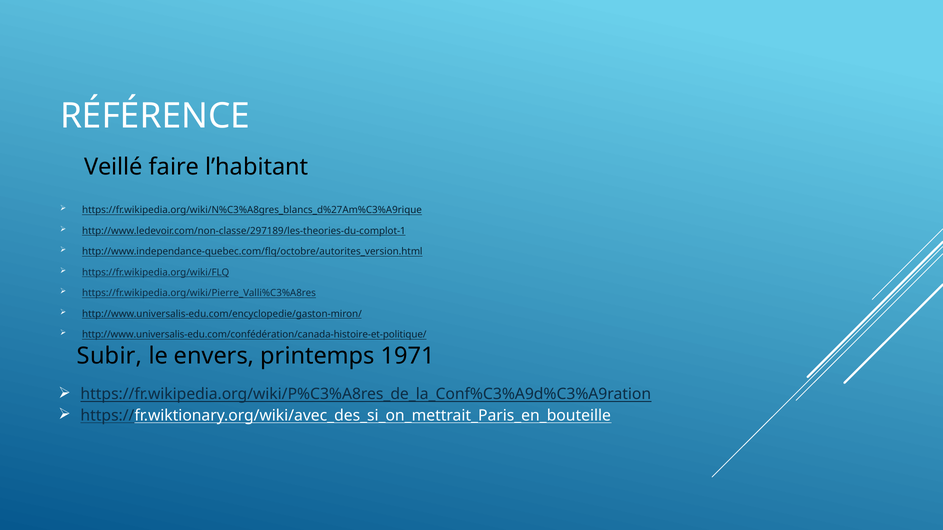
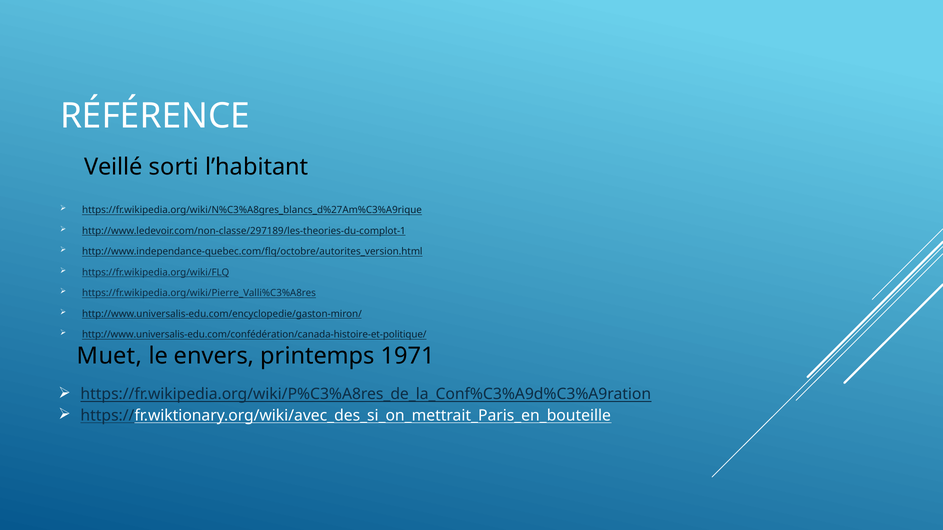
faire: faire -> sorti
Subir: Subir -> Muet
